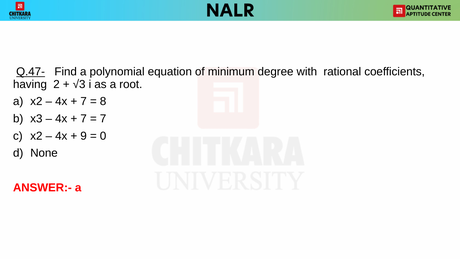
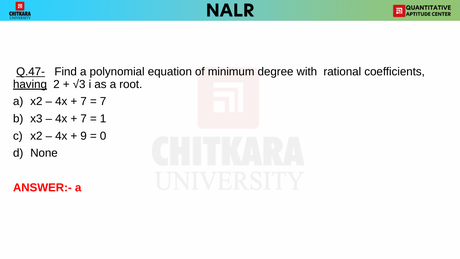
having underline: none -> present
8 at (103, 101): 8 -> 7
7 at (103, 119): 7 -> 1
